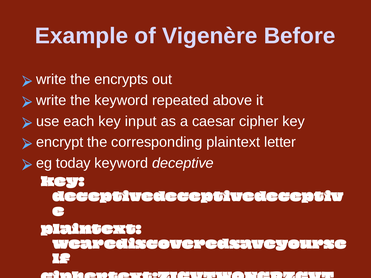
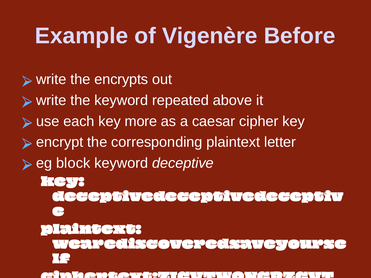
input: input -> more
today: today -> block
